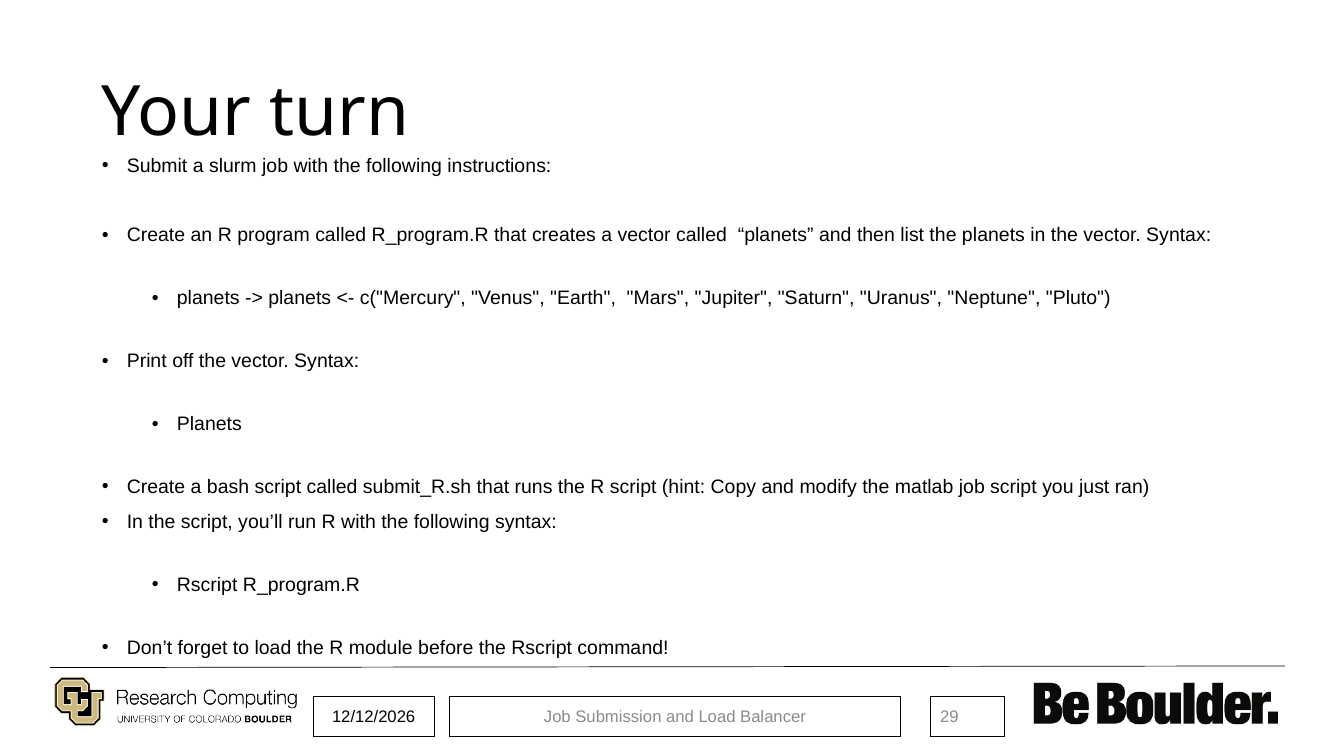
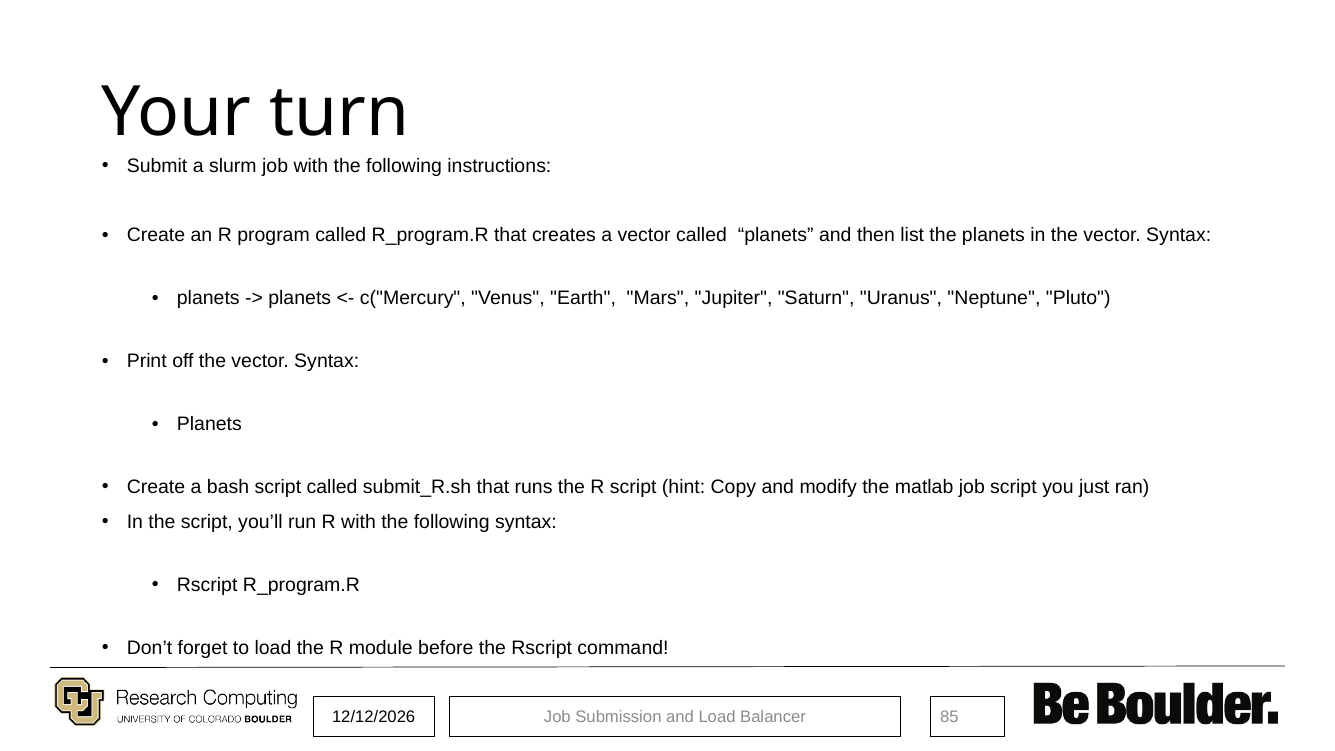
29: 29 -> 85
